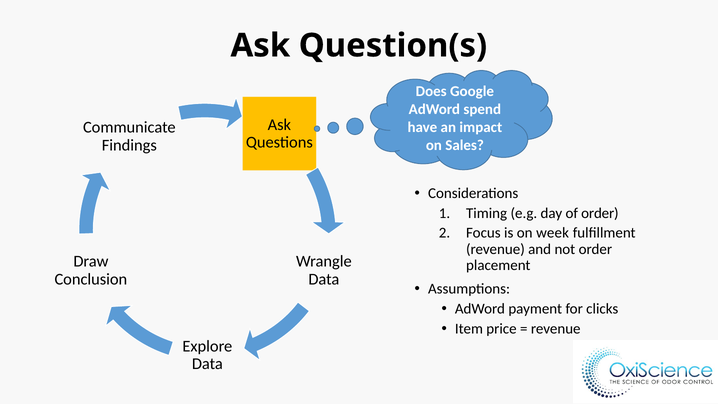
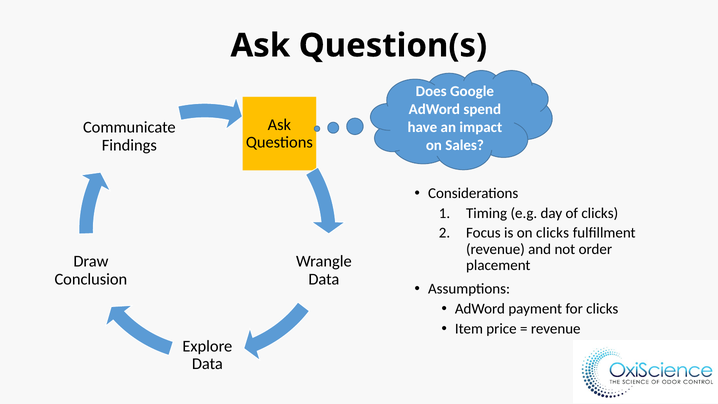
of order: order -> clicks
on week: week -> clicks
